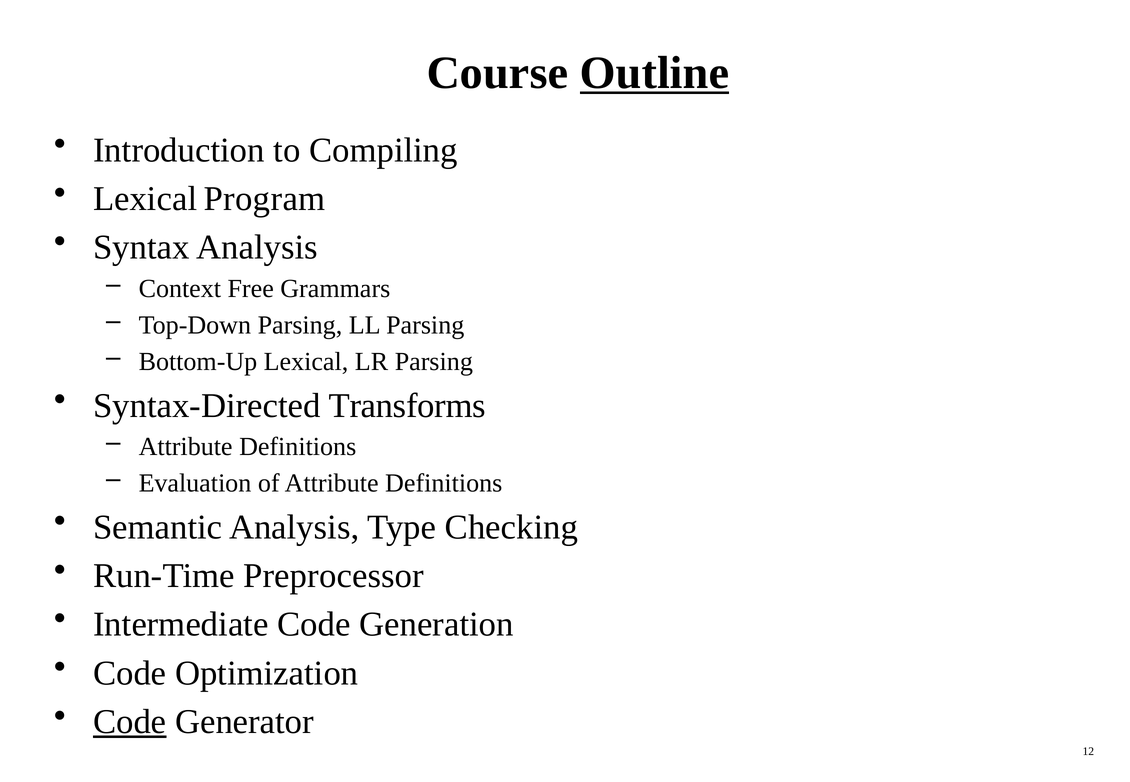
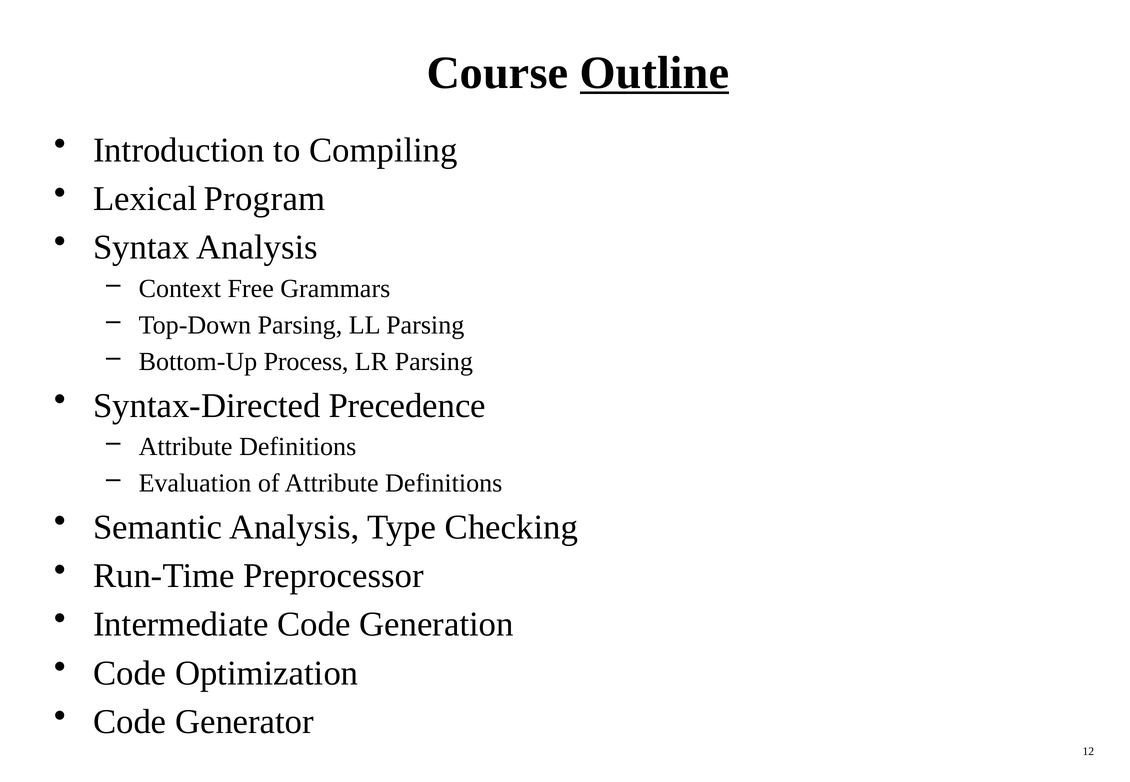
Bottom-Up Lexical: Lexical -> Process
Transforms: Transforms -> Precedence
Code at (130, 722) underline: present -> none
